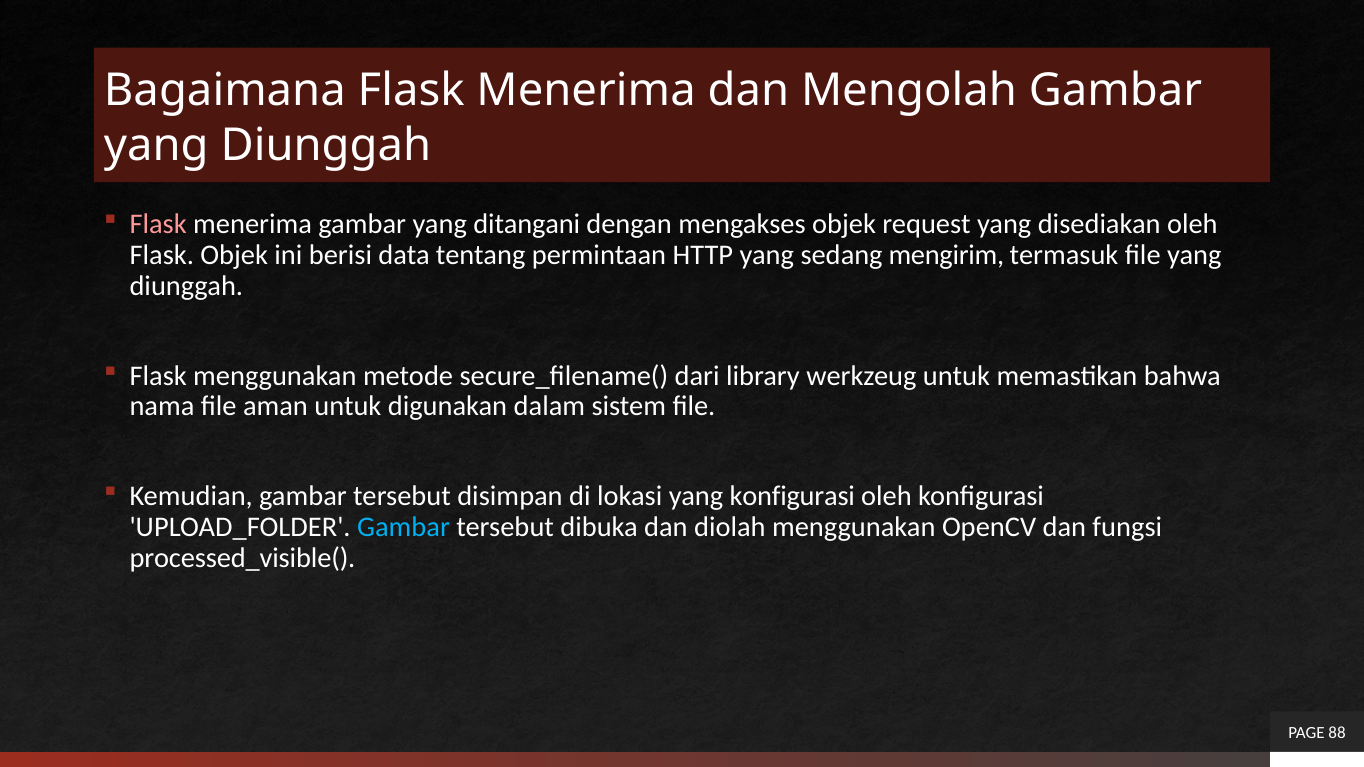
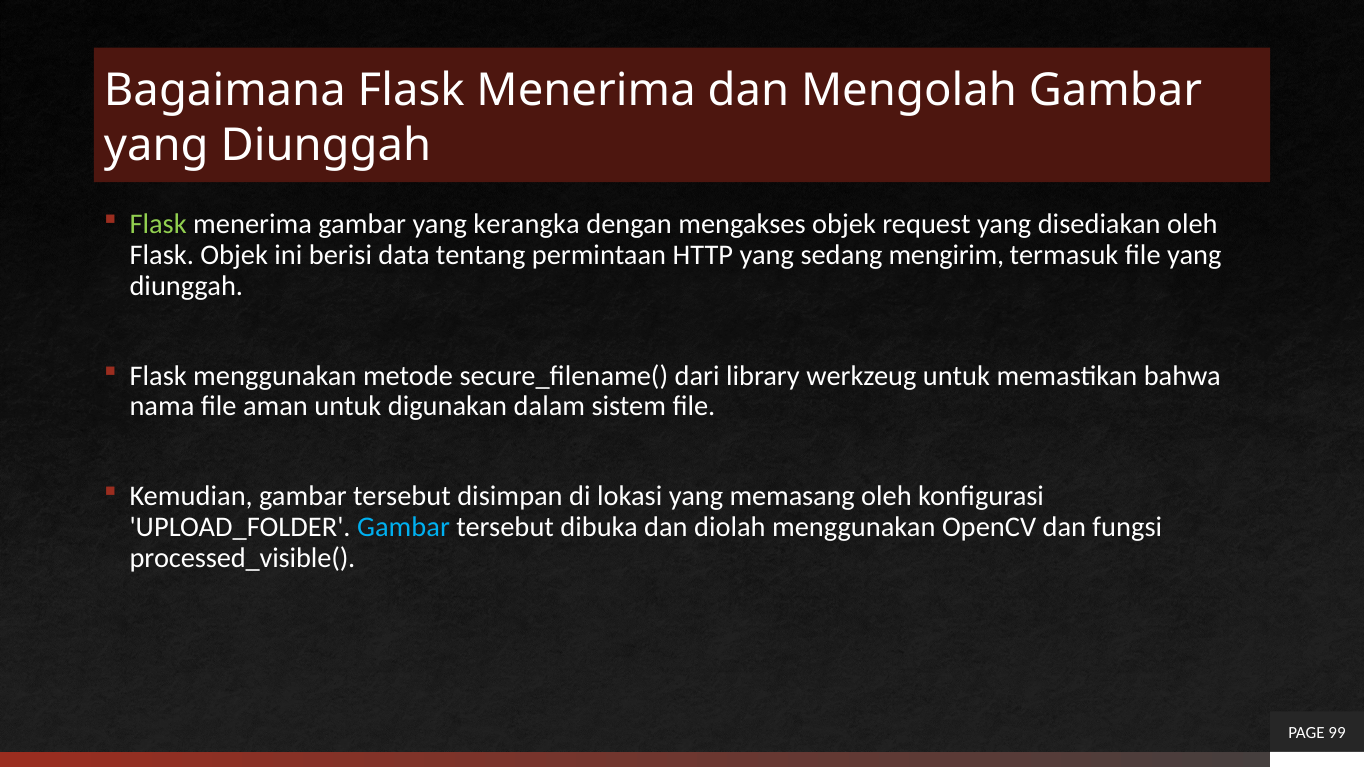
Flask at (158, 225) colour: pink -> light green
ditangani: ditangani -> kerangka
yang konfigurasi: konfigurasi -> memasang
88: 88 -> 99
